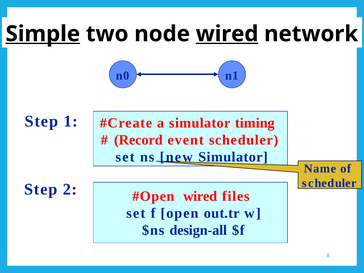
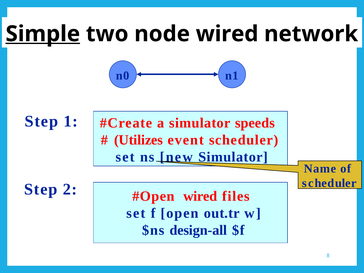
wired at (227, 34) underline: present -> none
timing: timing -> speeds
Record: Record -> Utilizes
